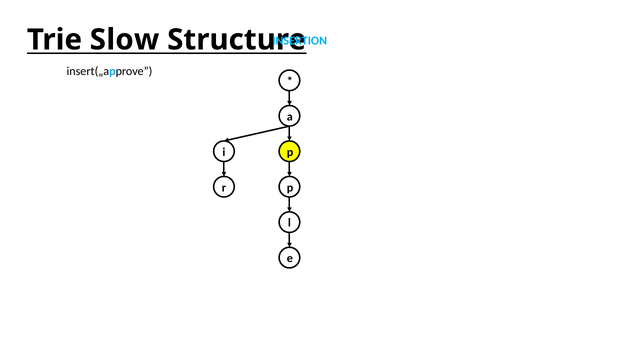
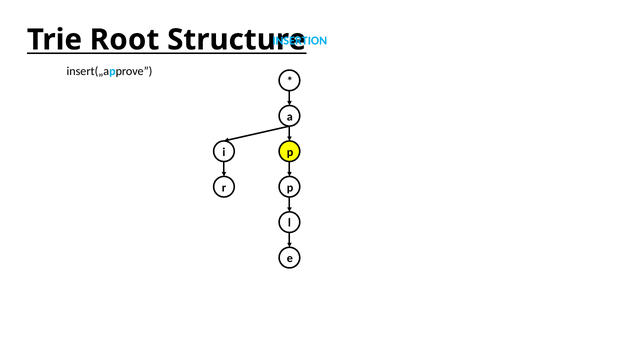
Slow: Slow -> Root
